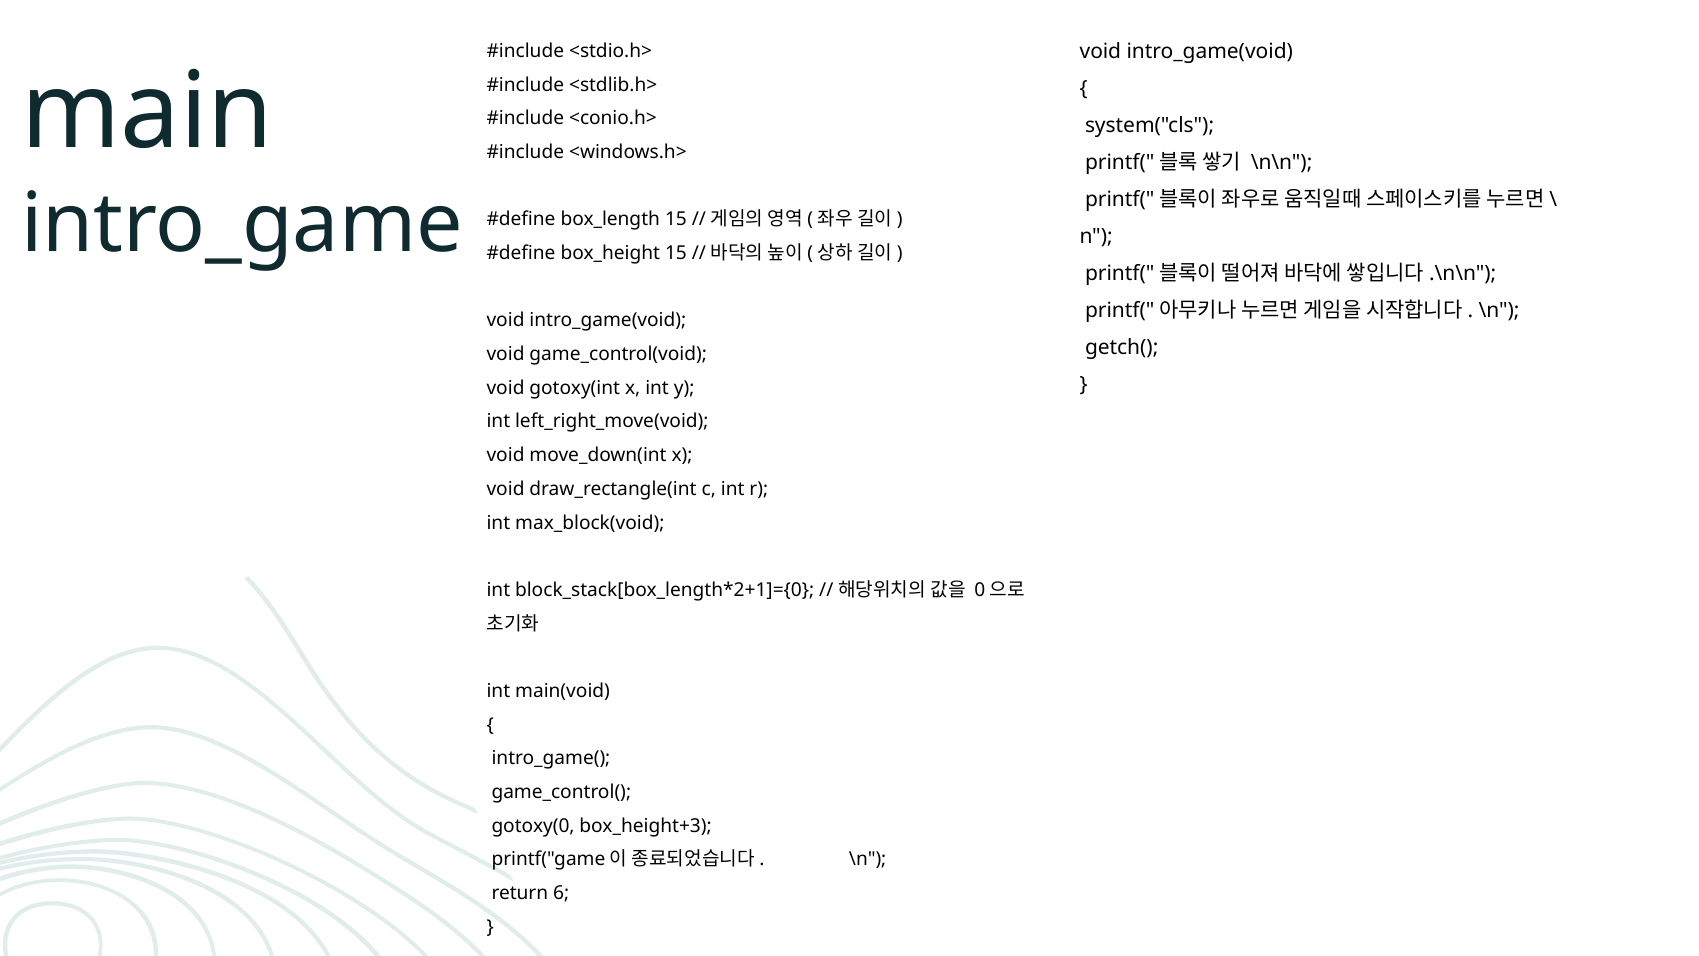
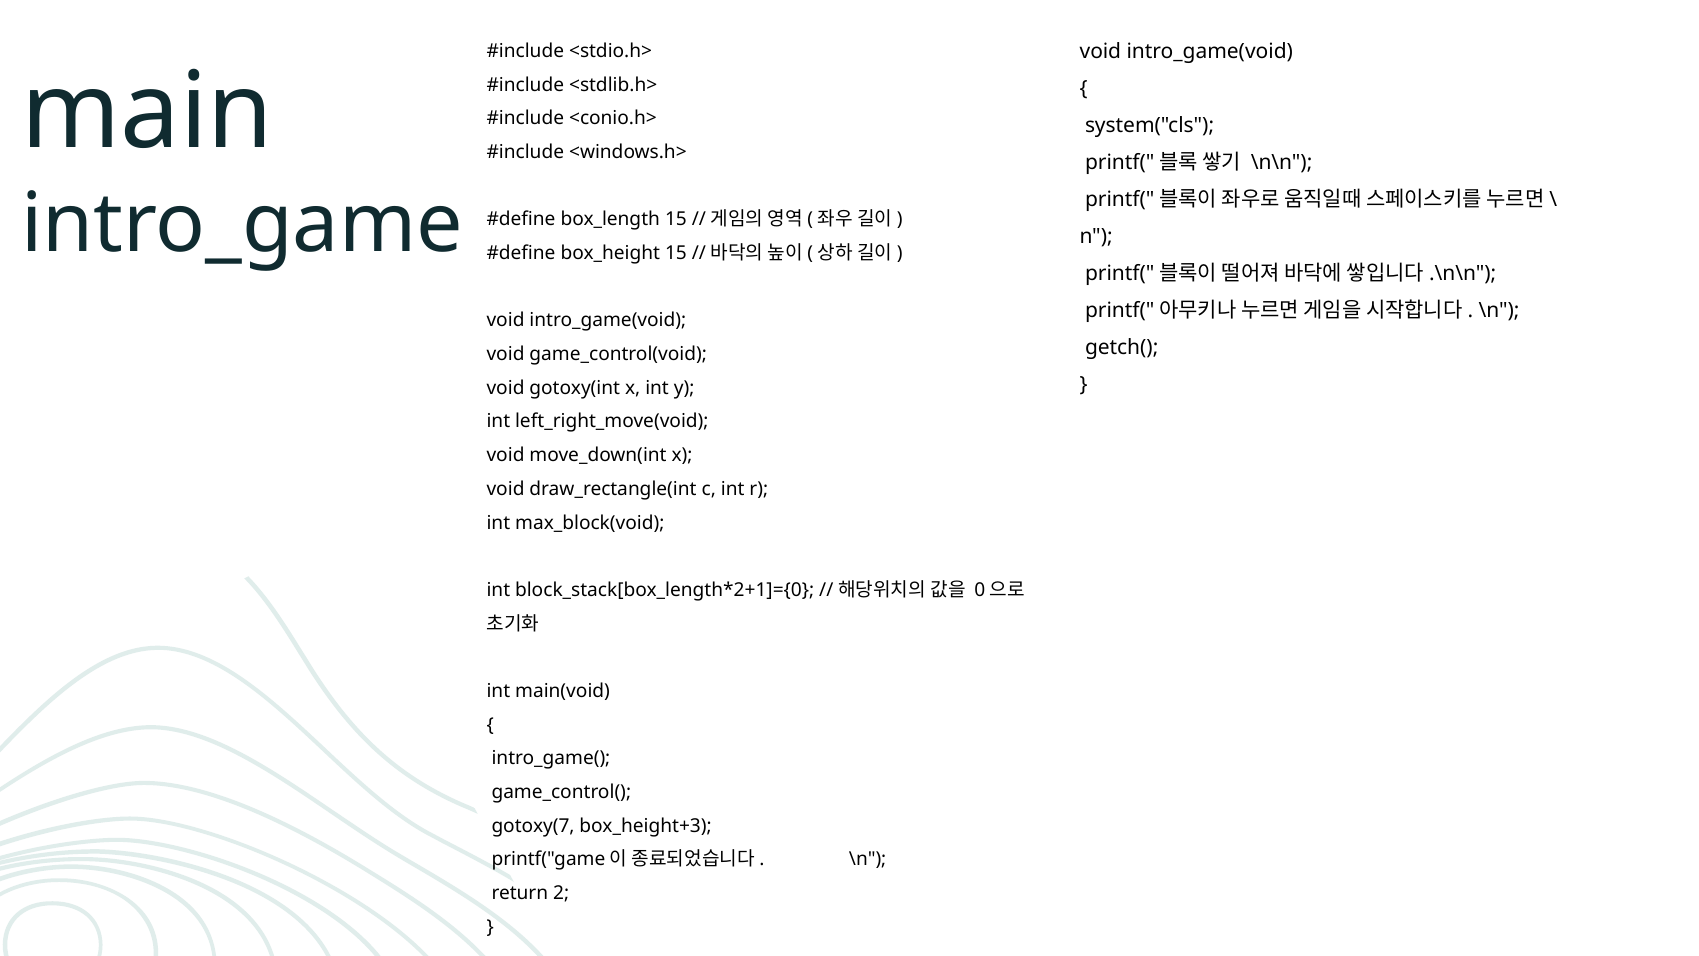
gotoxy(0: gotoxy(0 -> gotoxy(7
6: 6 -> 2
